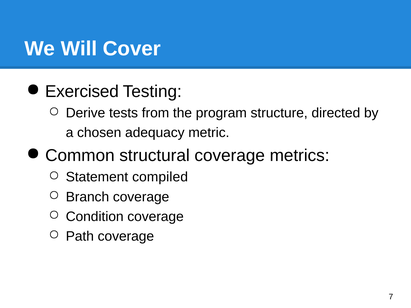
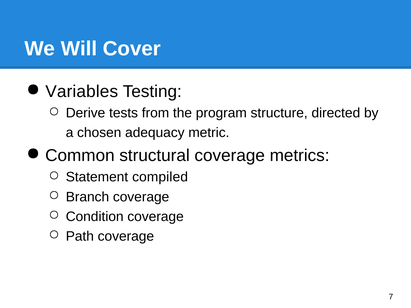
Exercised: Exercised -> Variables
